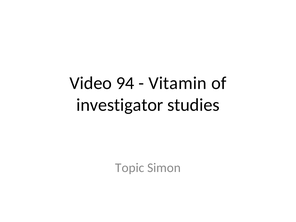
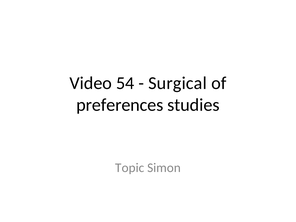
94: 94 -> 54
Vitamin: Vitamin -> Surgical
investigator: investigator -> preferences
